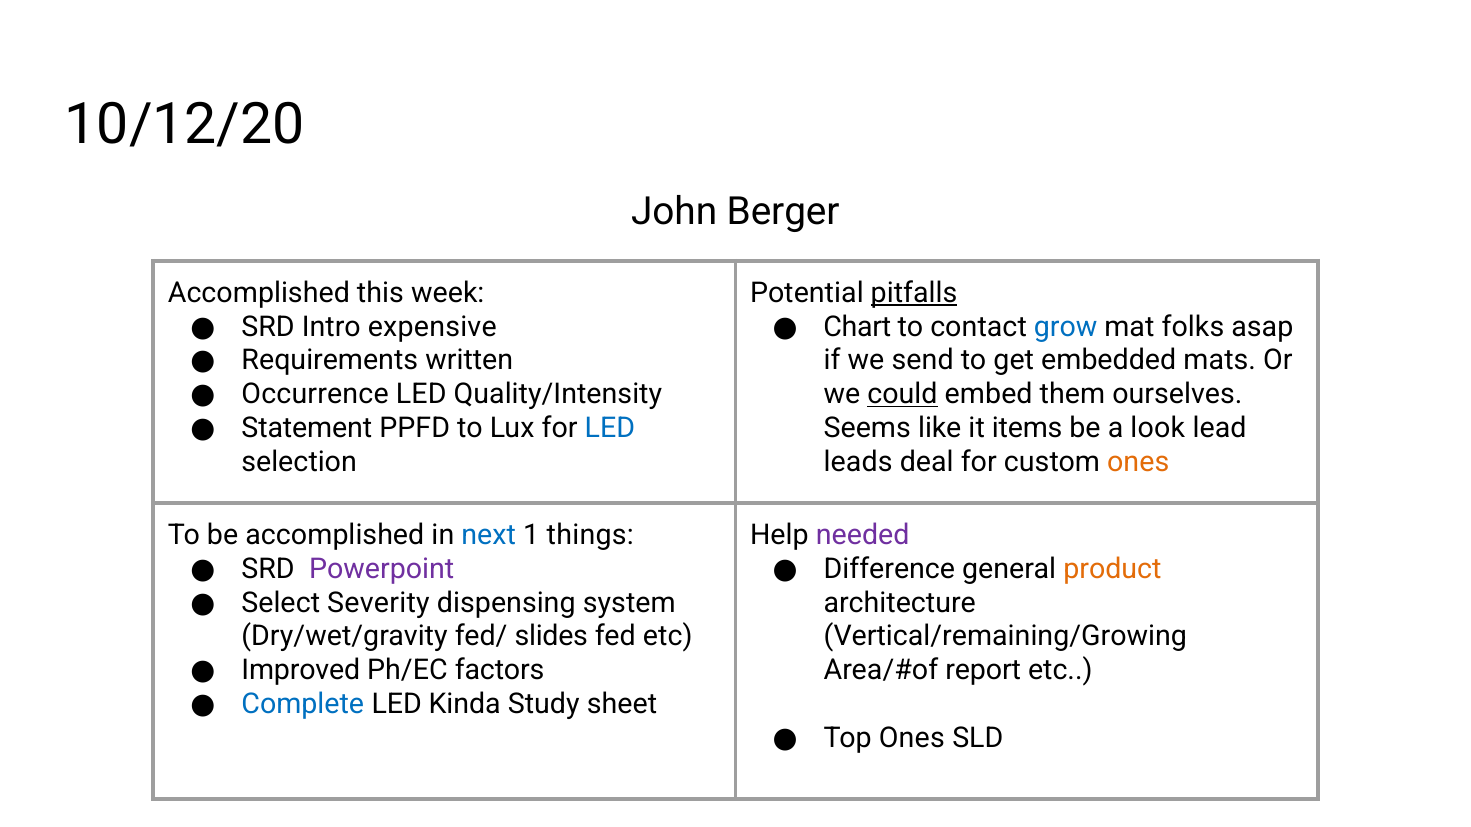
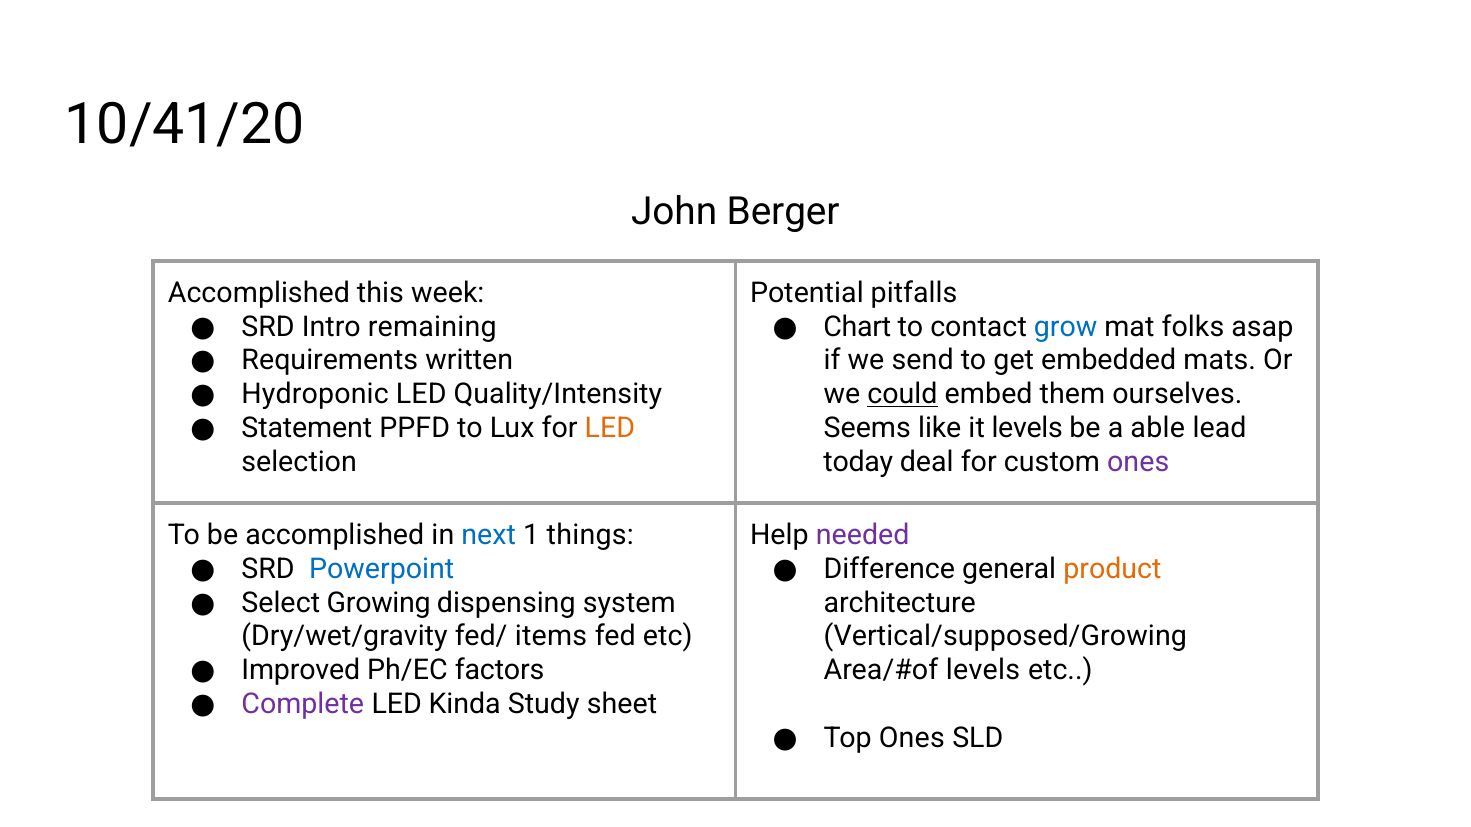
10/12/20: 10/12/20 -> 10/41/20
pitfalls underline: present -> none
expensive: expensive -> remaining
Occurrence: Occurrence -> Hydroponic
LED at (610, 428) colour: blue -> orange
it items: items -> levels
look: look -> able
leads: leads -> today
ones at (1138, 462) colour: orange -> purple
Powerpoint colour: purple -> blue
Severity: Severity -> Growing
slides: slides -> items
Vertical/remaining/Growing: Vertical/remaining/Growing -> Vertical/supposed/Growing
report at (983, 671): report -> levels
Complete colour: blue -> purple
